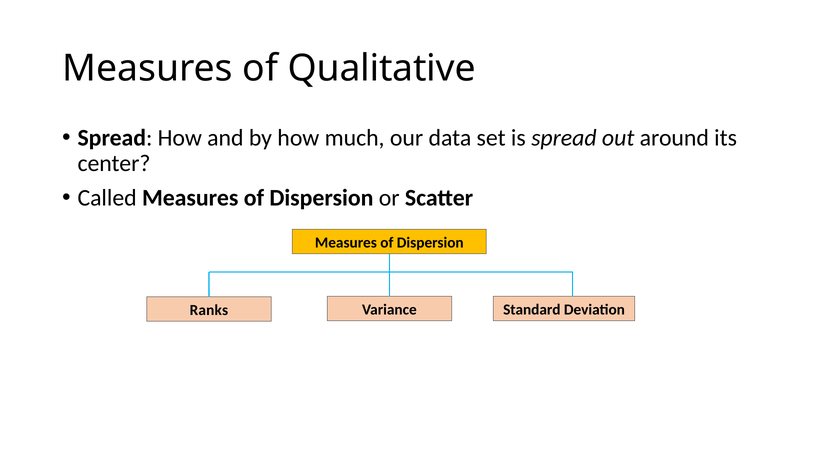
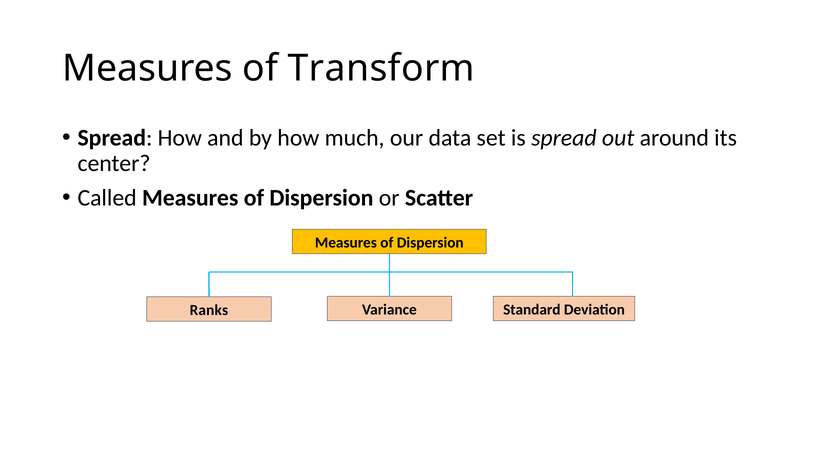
Qualitative: Qualitative -> Transform
